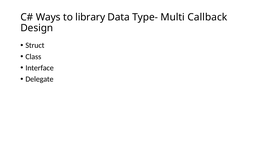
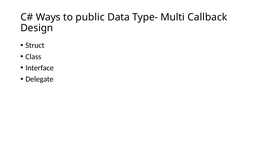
library: library -> public
